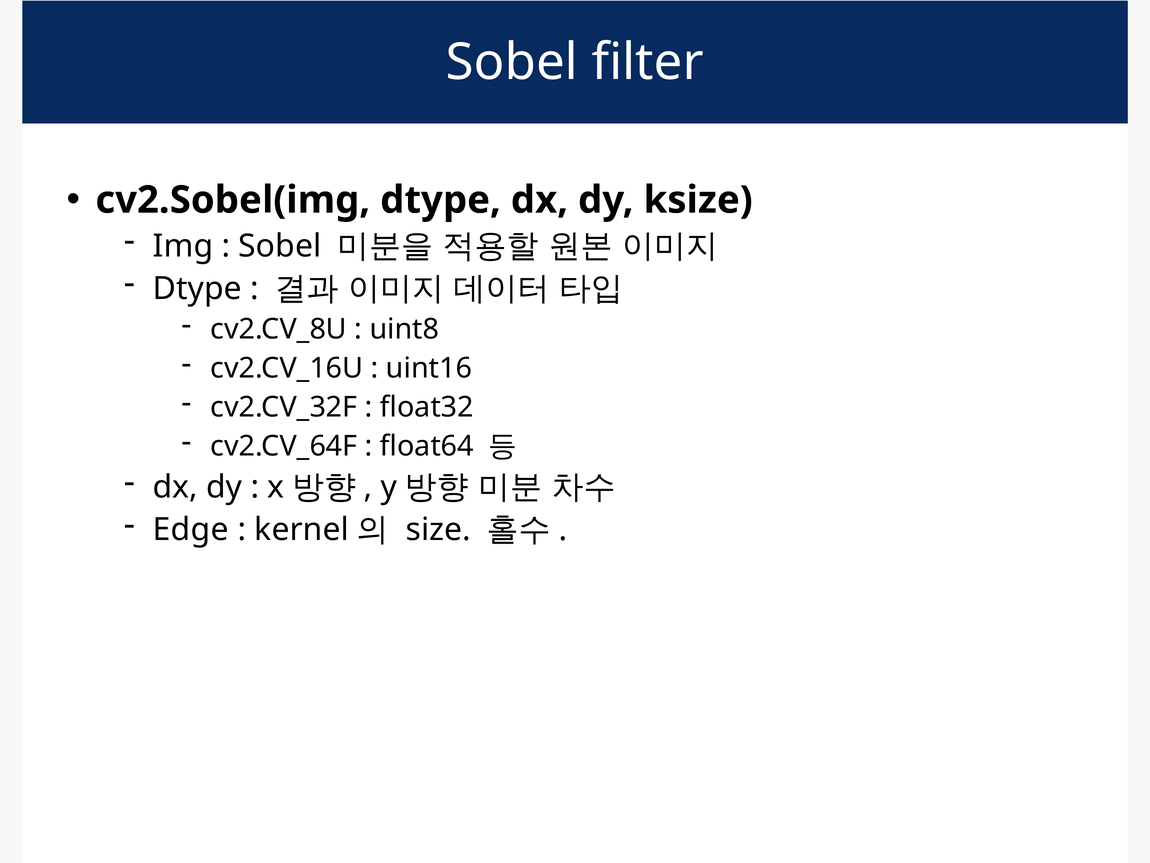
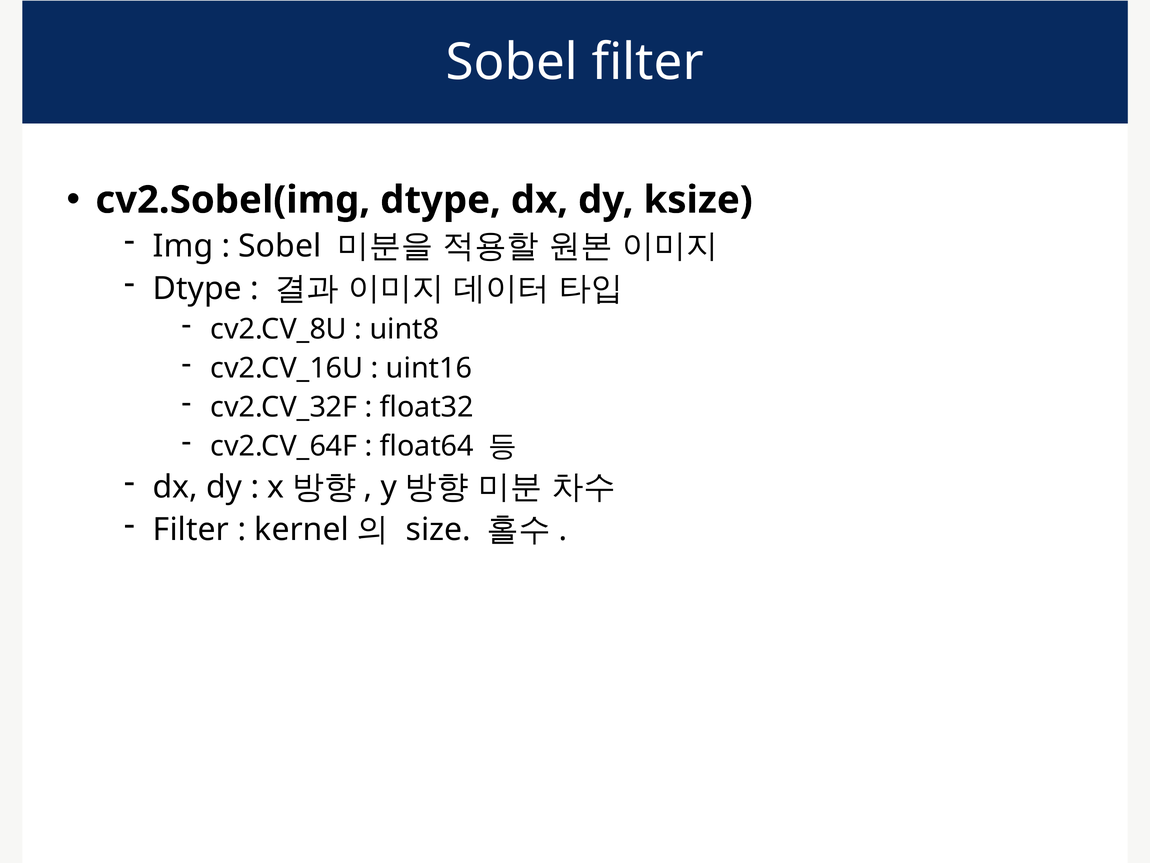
Edge at (191, 529): Edge -> Filter
